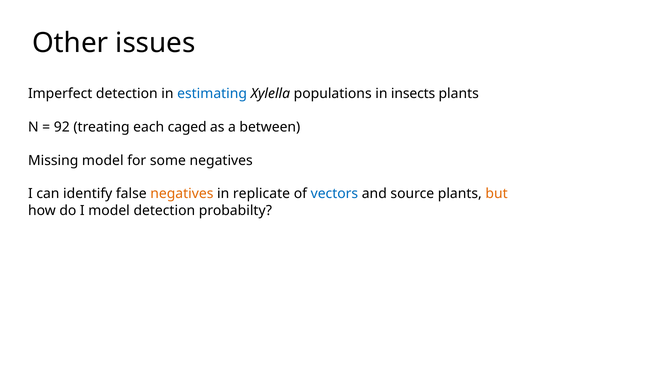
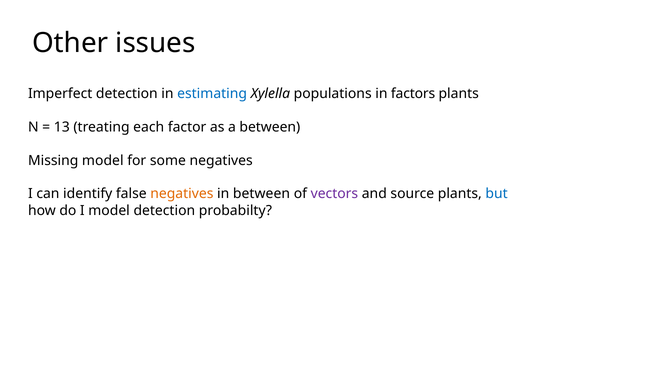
insects: insects -> factors
92: 92 -> 13
caged: caged -> factor
in replicate: replicate -> between
vectors colour: blue -> purple
but colour: orange -> blue
